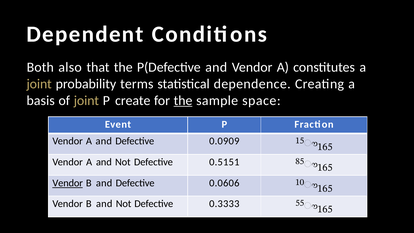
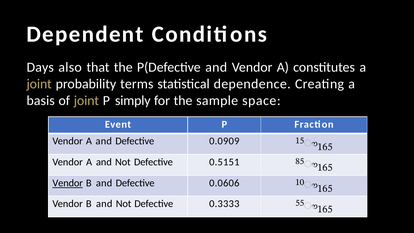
Both: Both -> Days
create: create -> simply
the at (183, 100) underline: present -> none
